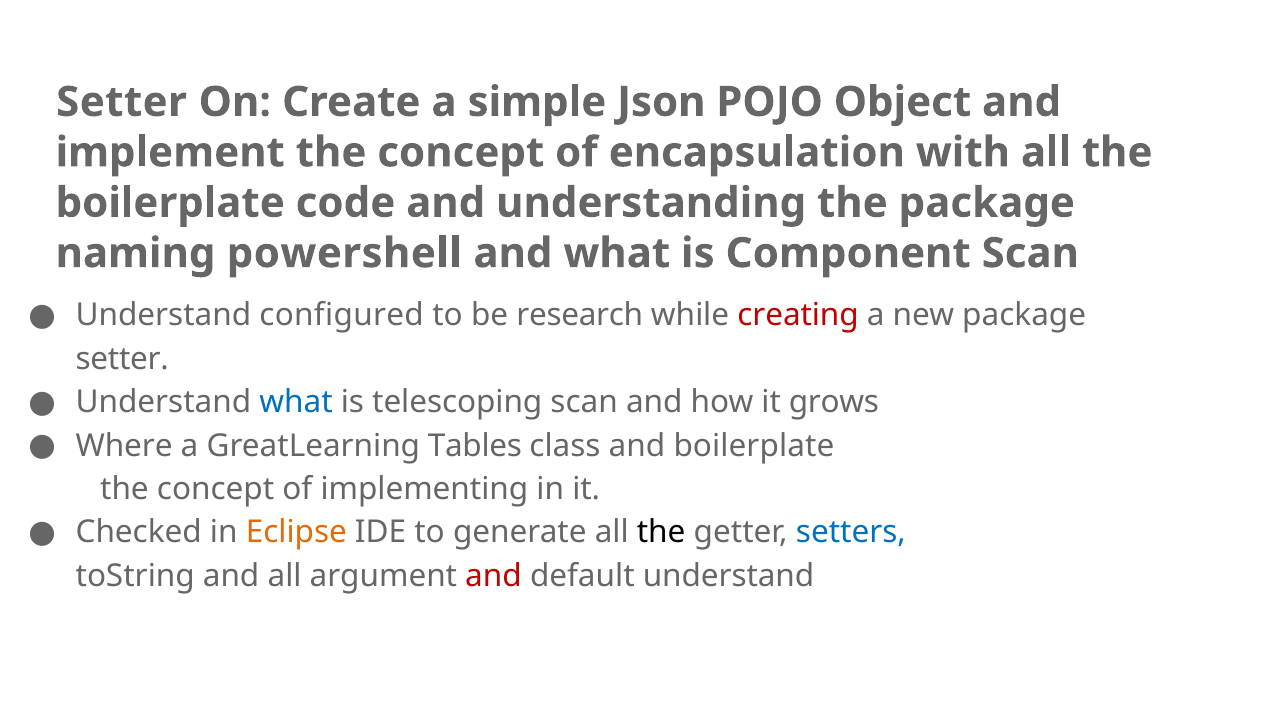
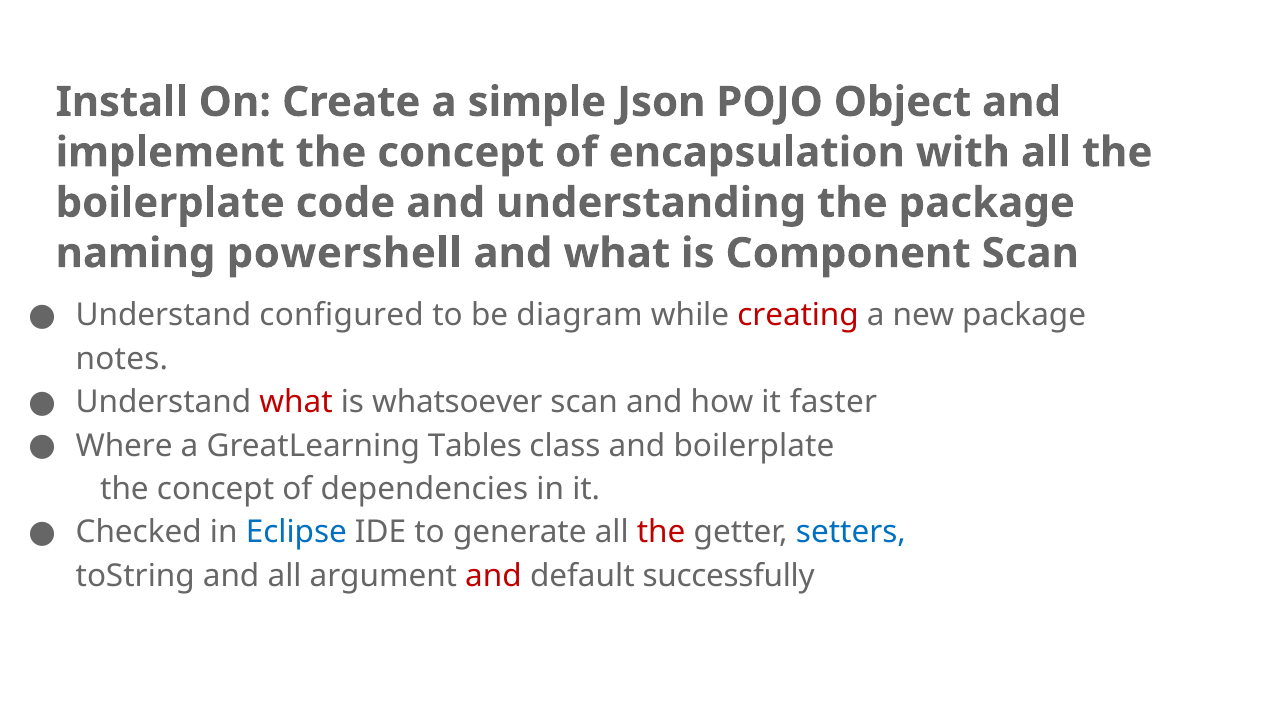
Setter at (121, 102): Setter -> Install
research: research -> diagram
setter at (122, 359): setter -> notes
what at (296, 402) colour: blue -> red
telescoping: telescoping -> whatsoever
grows: grows -> faster
implementing: implementing -> dependencies
Eclipse colour: orange -> blue
the at (661, 533) colour: black -> red
default understand: understand -> successfully
